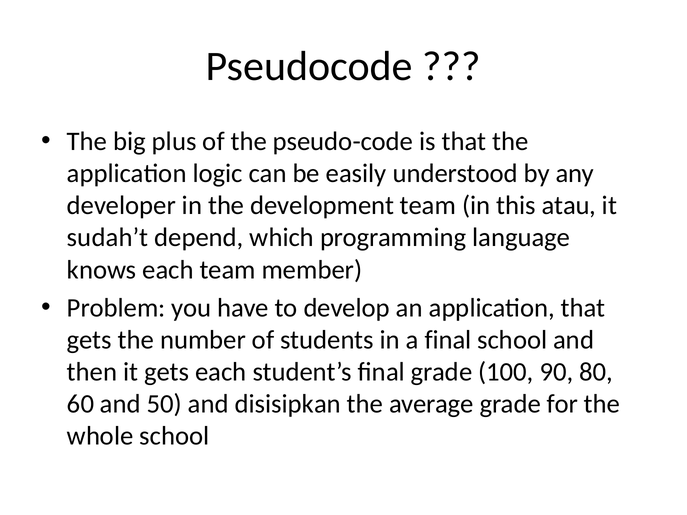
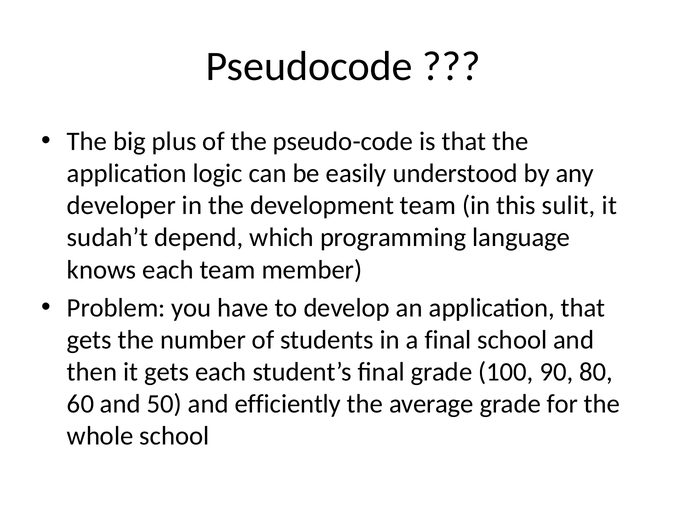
atau: atau -> sulit
disisipkan: disisipkan -> efficiently
